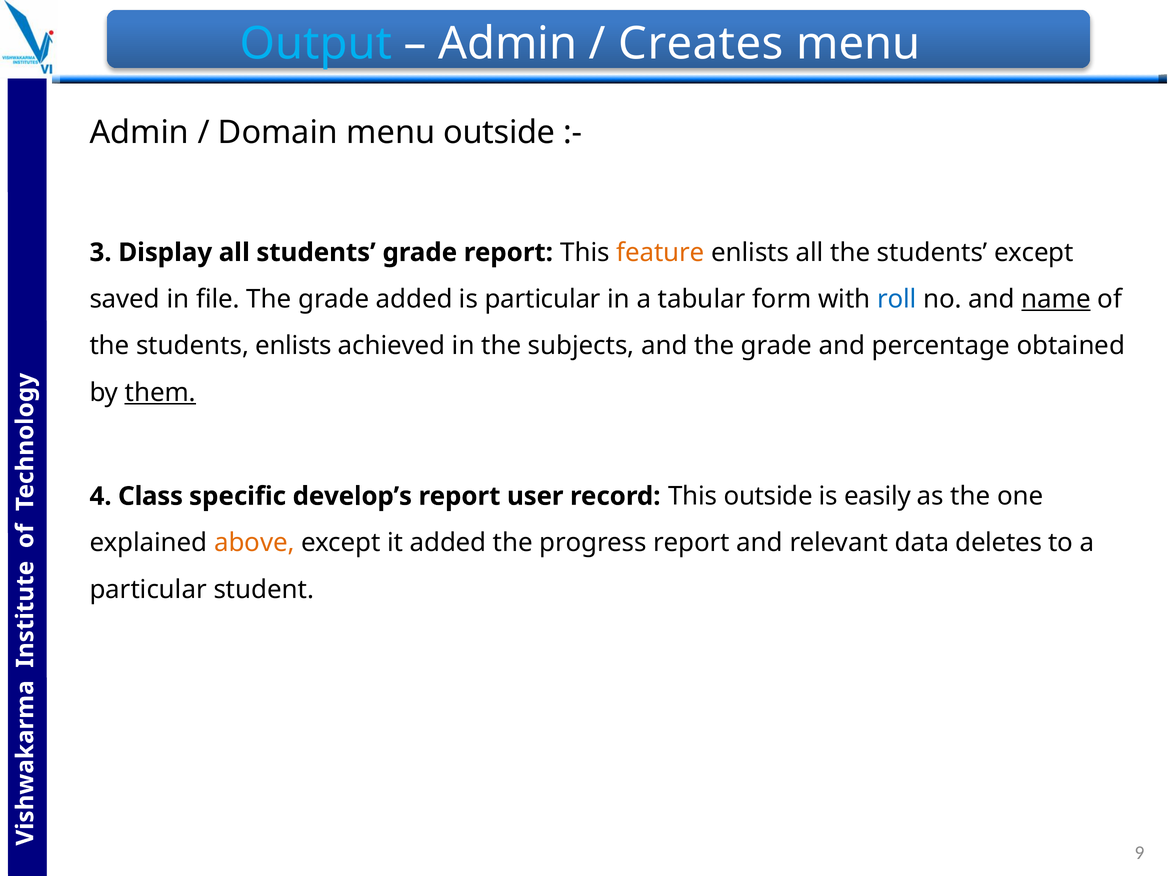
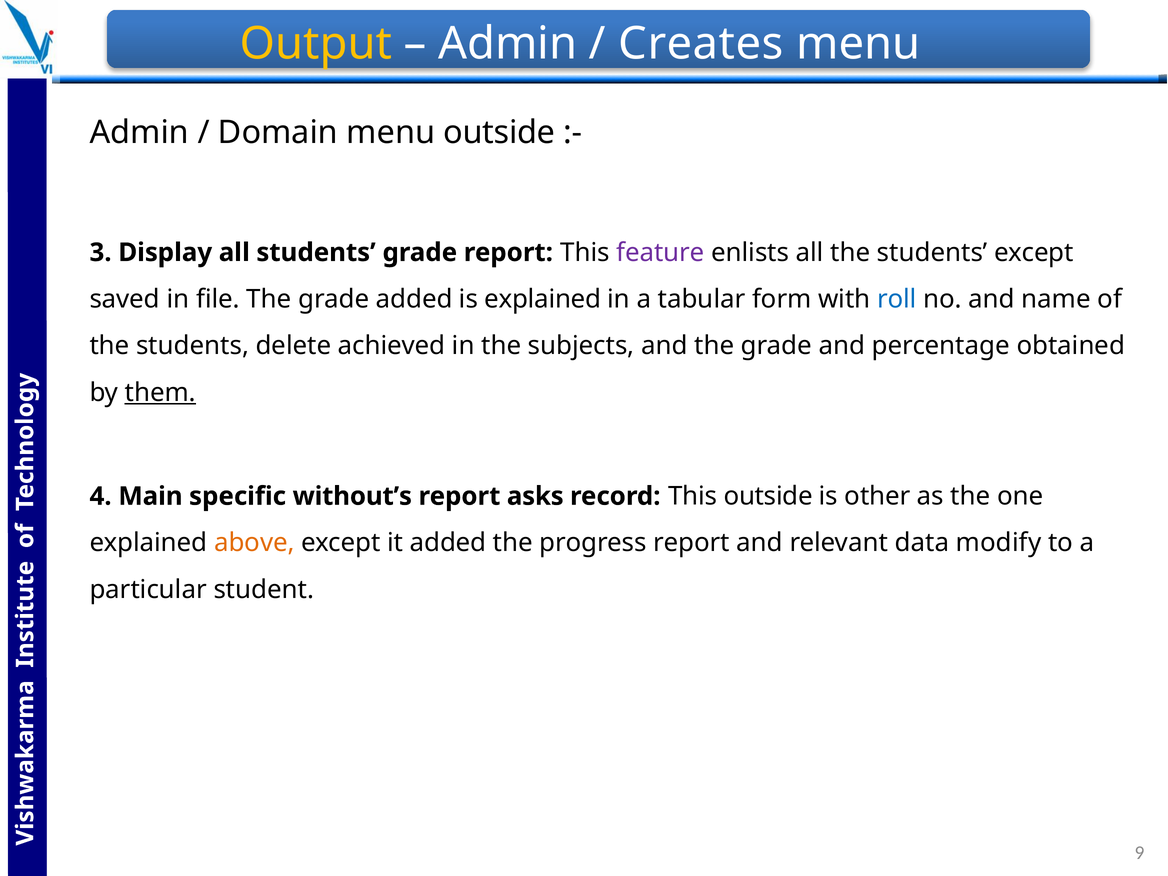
Output colour: light blue -> yellow
feature colour: orange -> purple
is particular: particular -> explained
name underline: present -> none
students enlists: enlists -> delete
Class: Class -> Main
develop’s: develop’s -> without’s
user: user -> asks
easily: easily -> other
deletes: deletes -> modify
